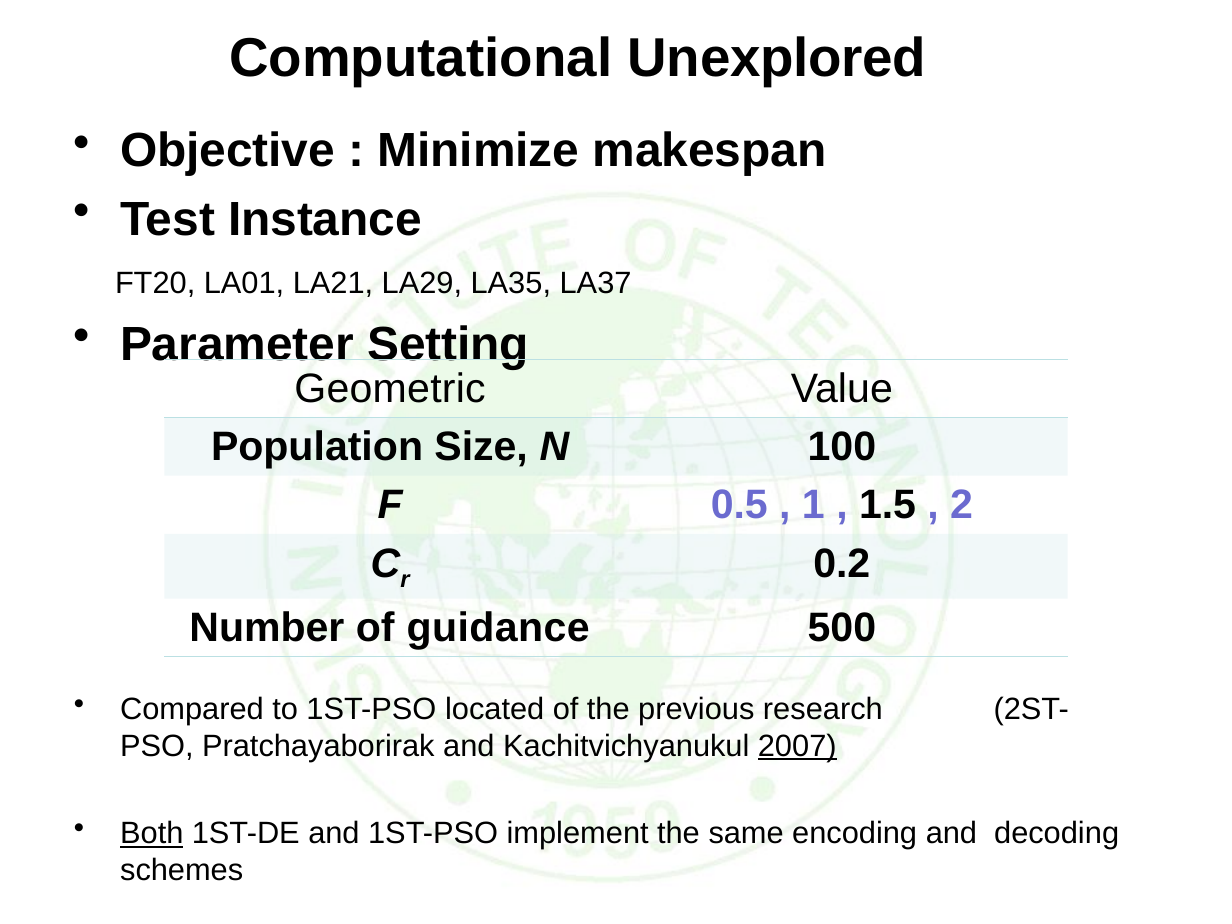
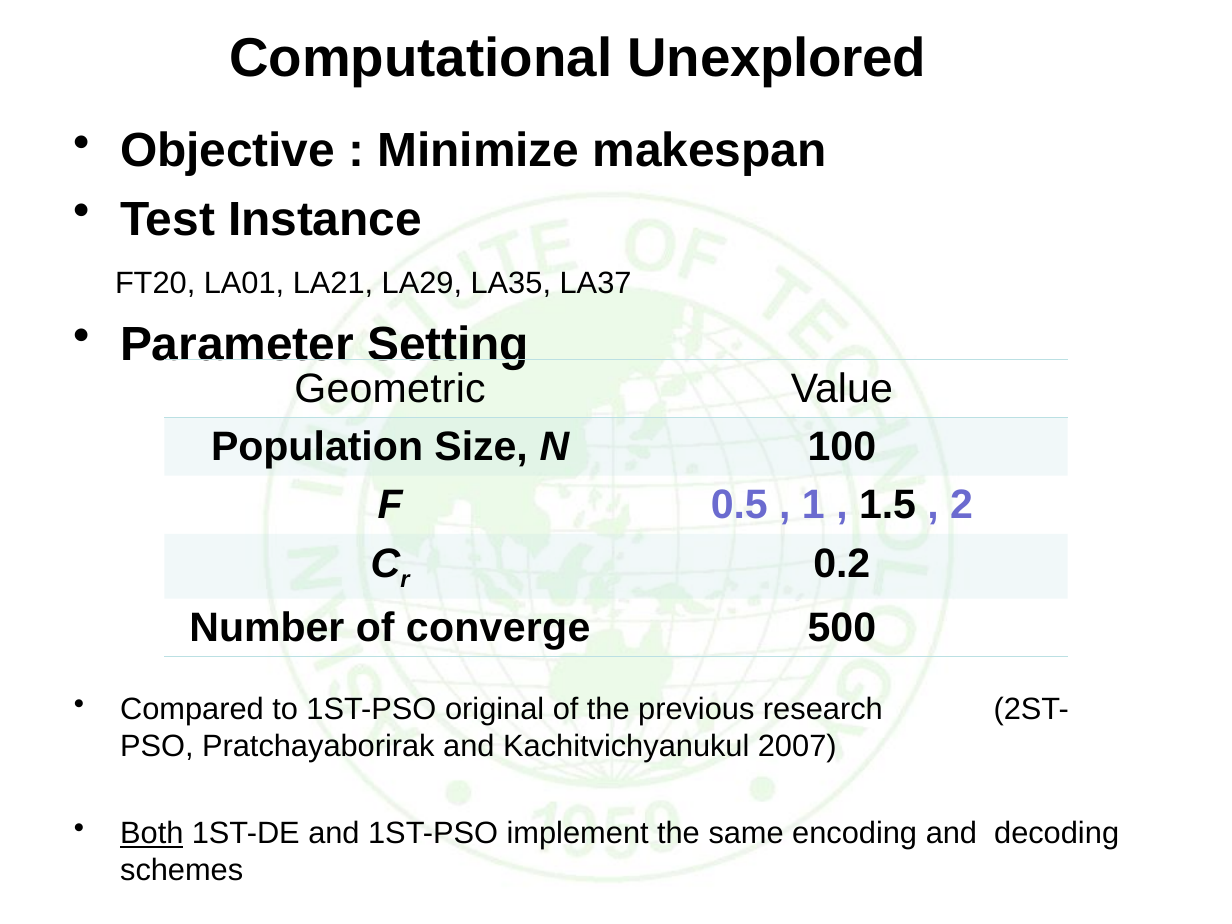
guidance: guidance -> converge
located: located -> original
2007 underline: present -> none
